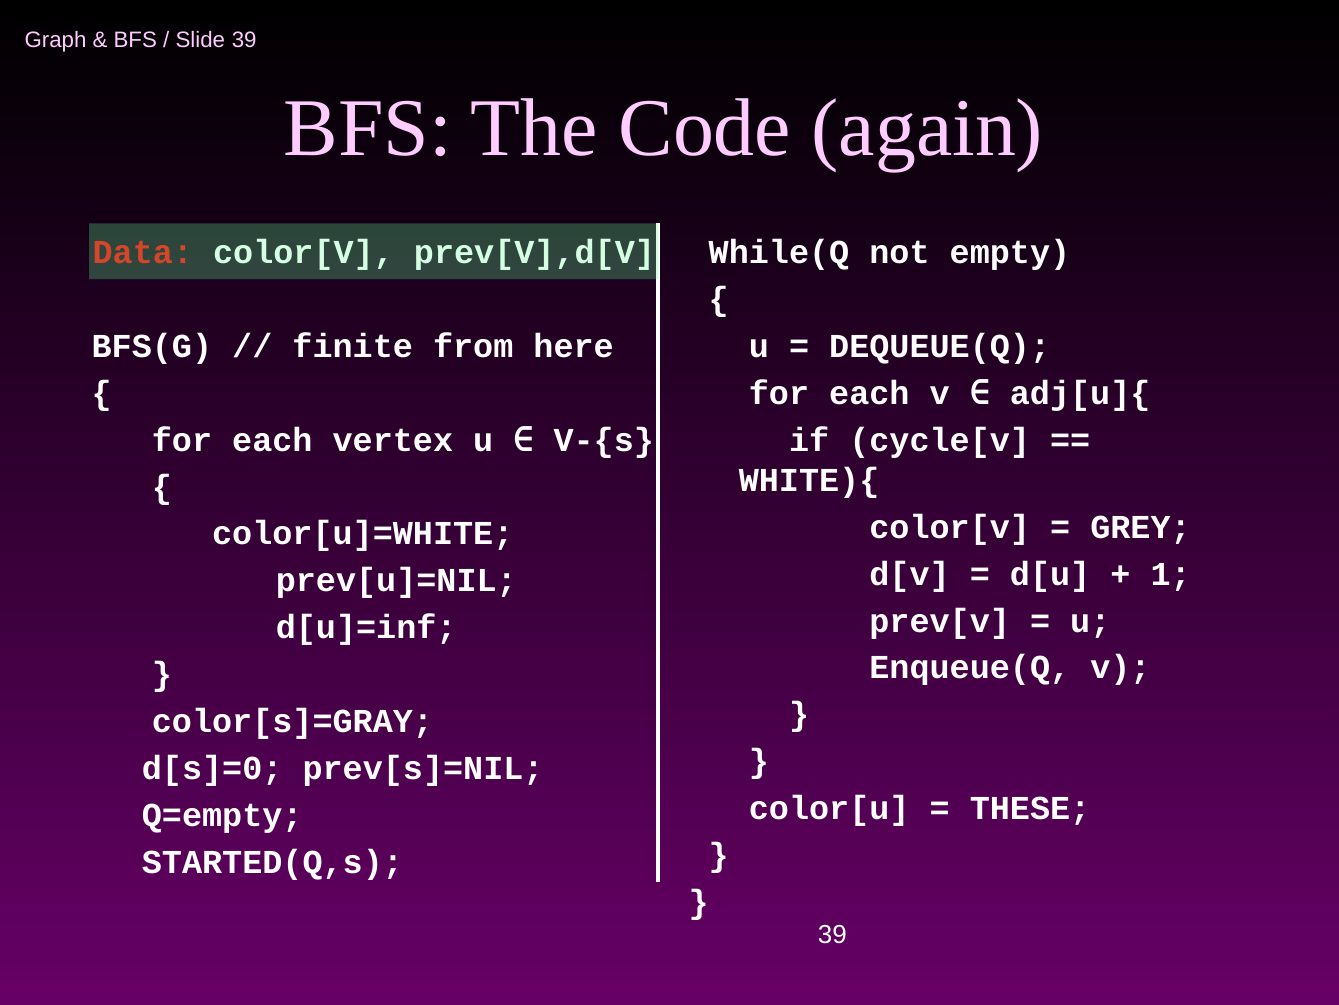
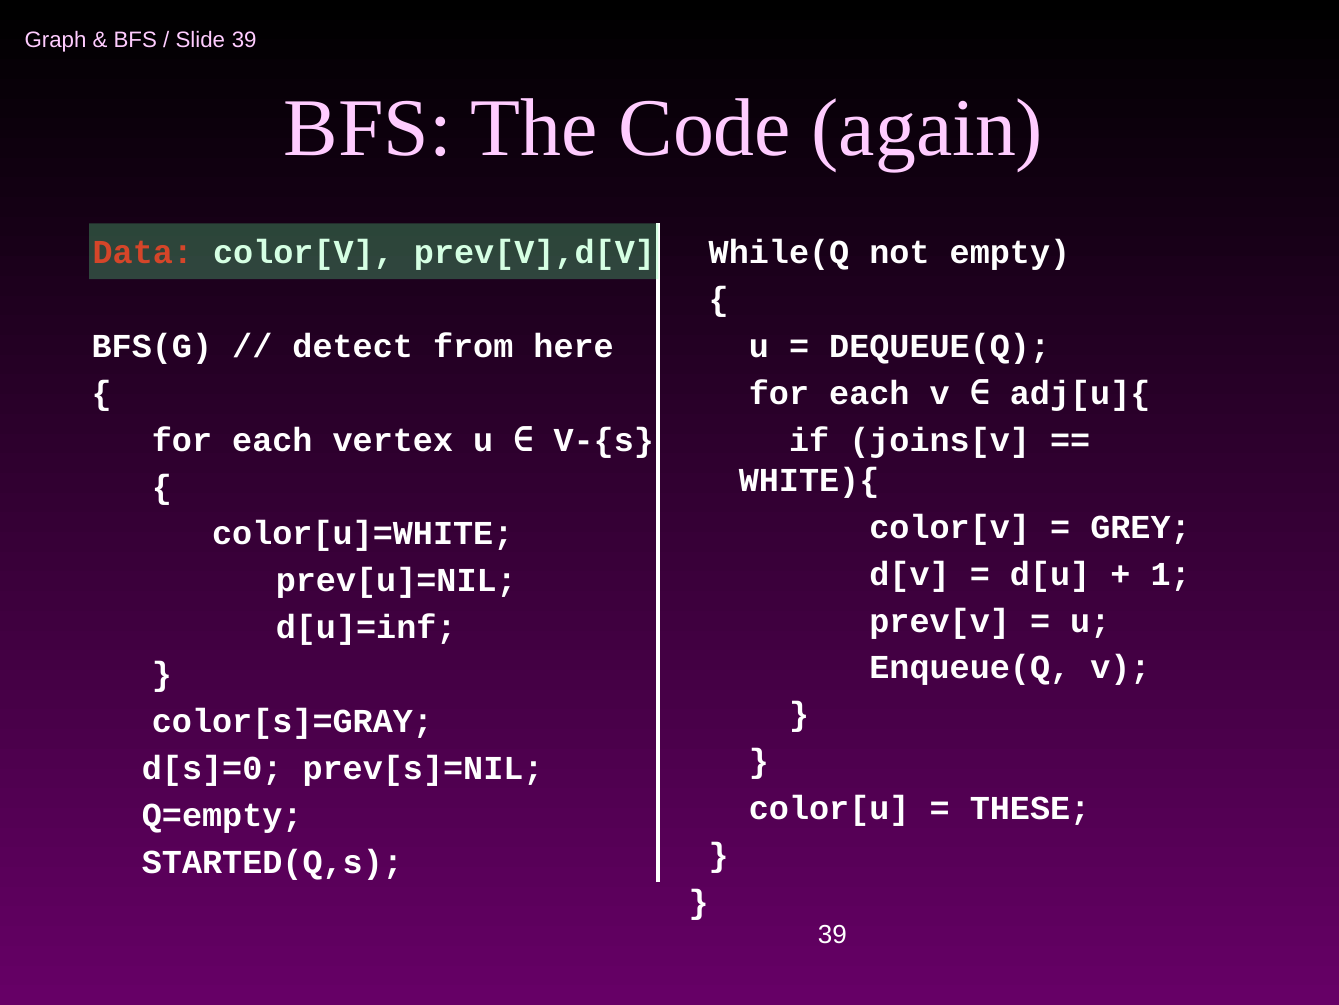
finite: finite -> detect
cycle[v: cycle[v -> joins[v
